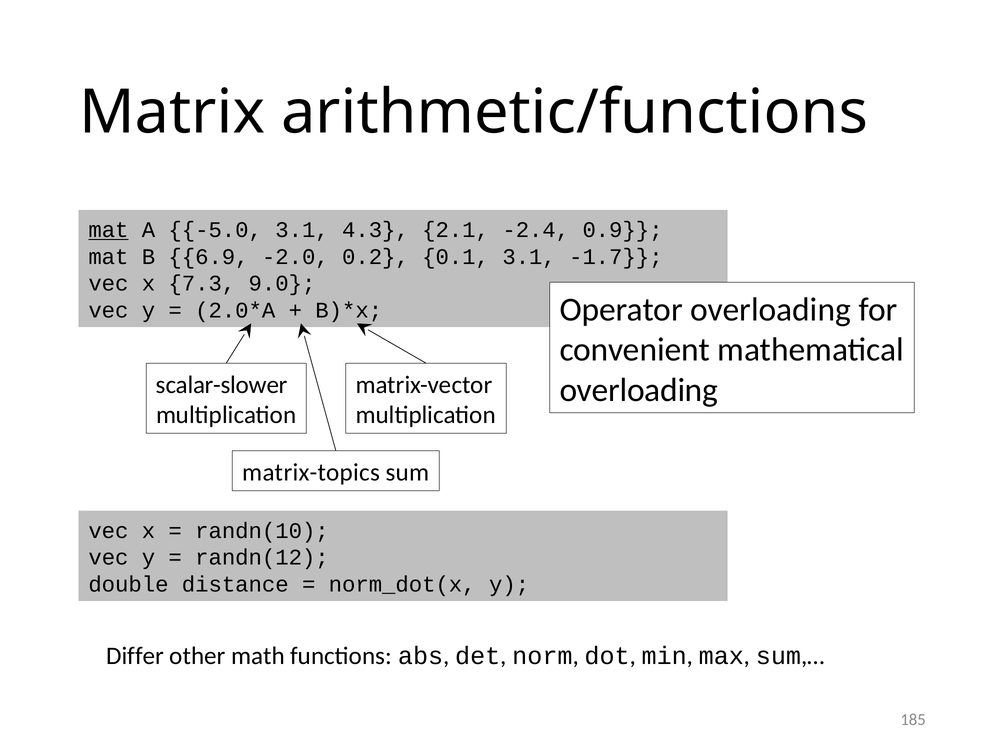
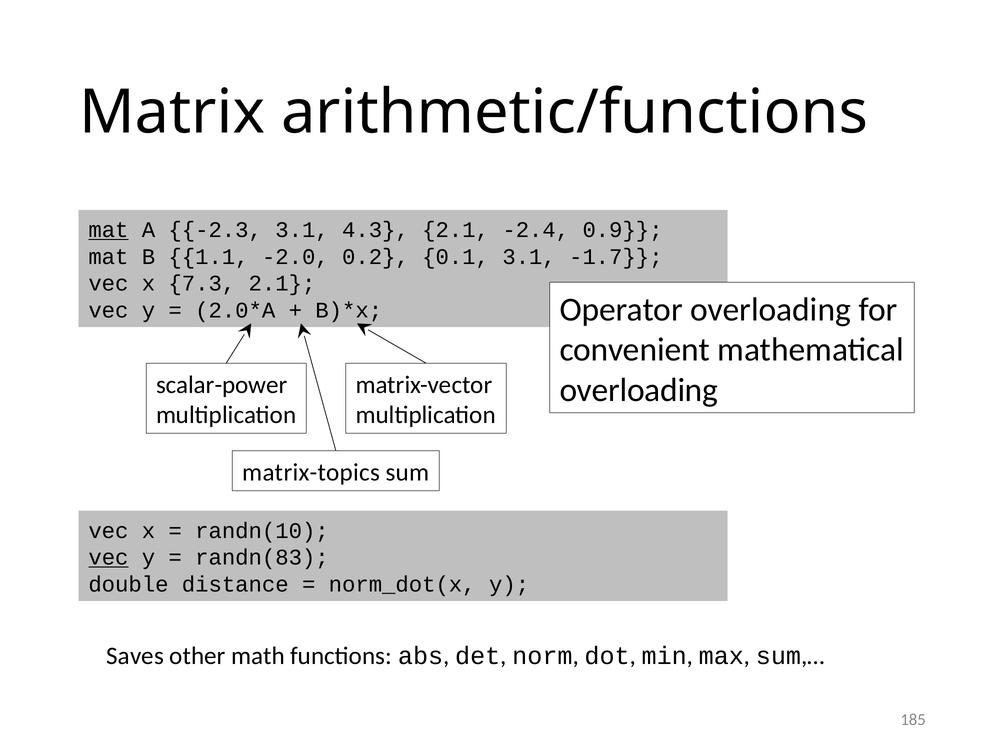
-5.0: -5.0 -> -2.3
6.9: 6.9 -> 1.1
7.3 9.0: 9.0 -> 2.1
scalar-slower: scalar-slower -> scalar-power
vec at (108, 557) underline: none -> present
randn(12: randn(12 -> randn(83
Differ: Differ -> Saves
